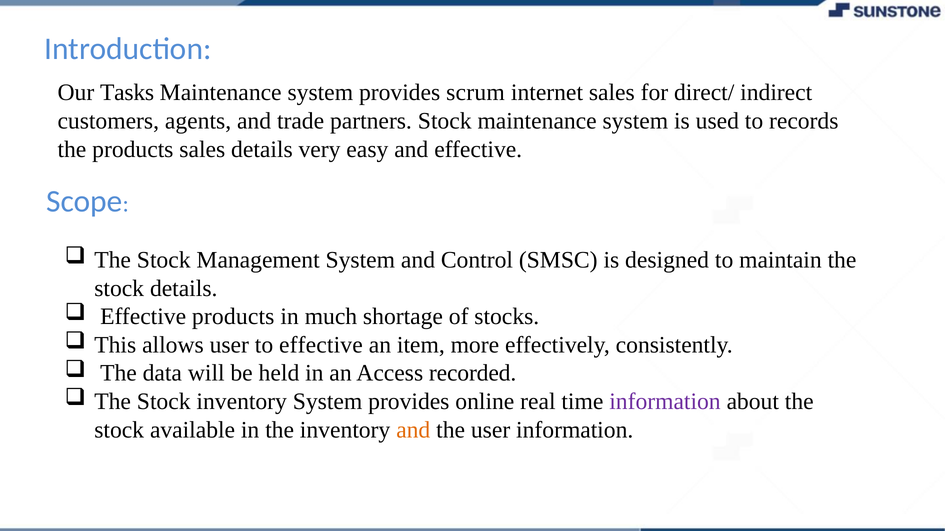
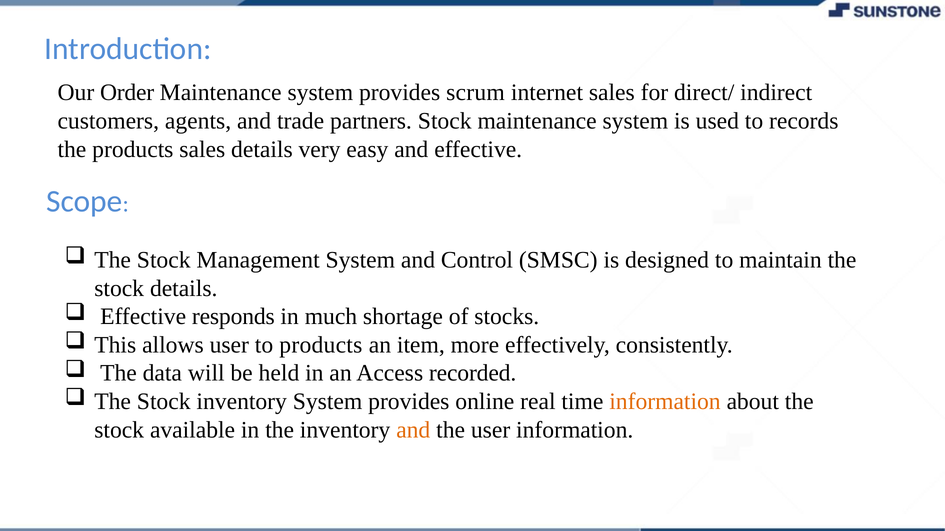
Tasks: Tasks -> Order
Effective products: products -> responds
to effective: effective -> products
information at (665, 402) colour: purple -> orange
